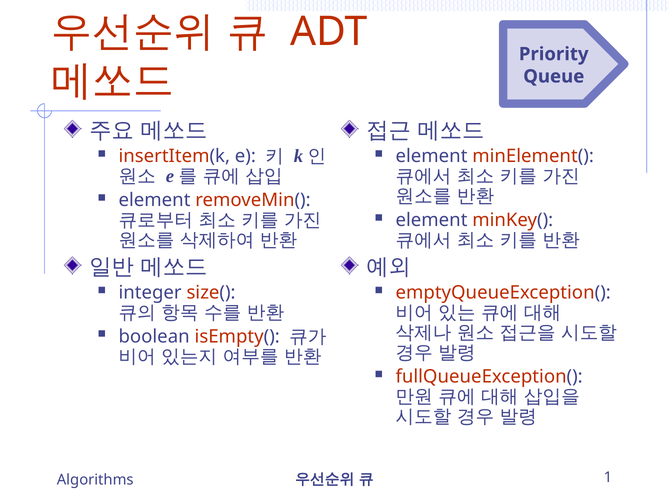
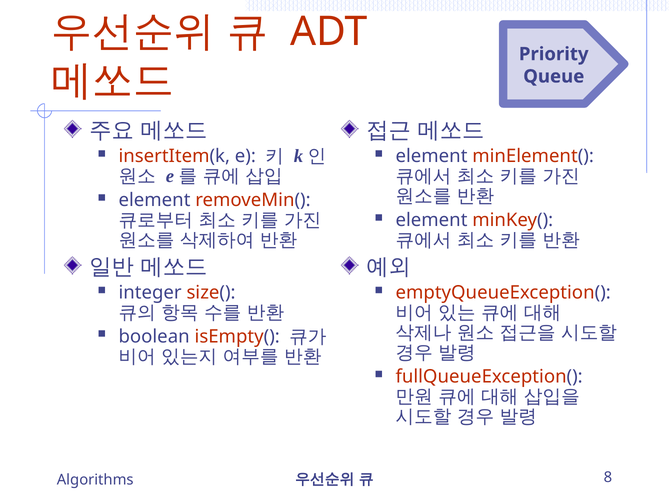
1: 1 -> 8
